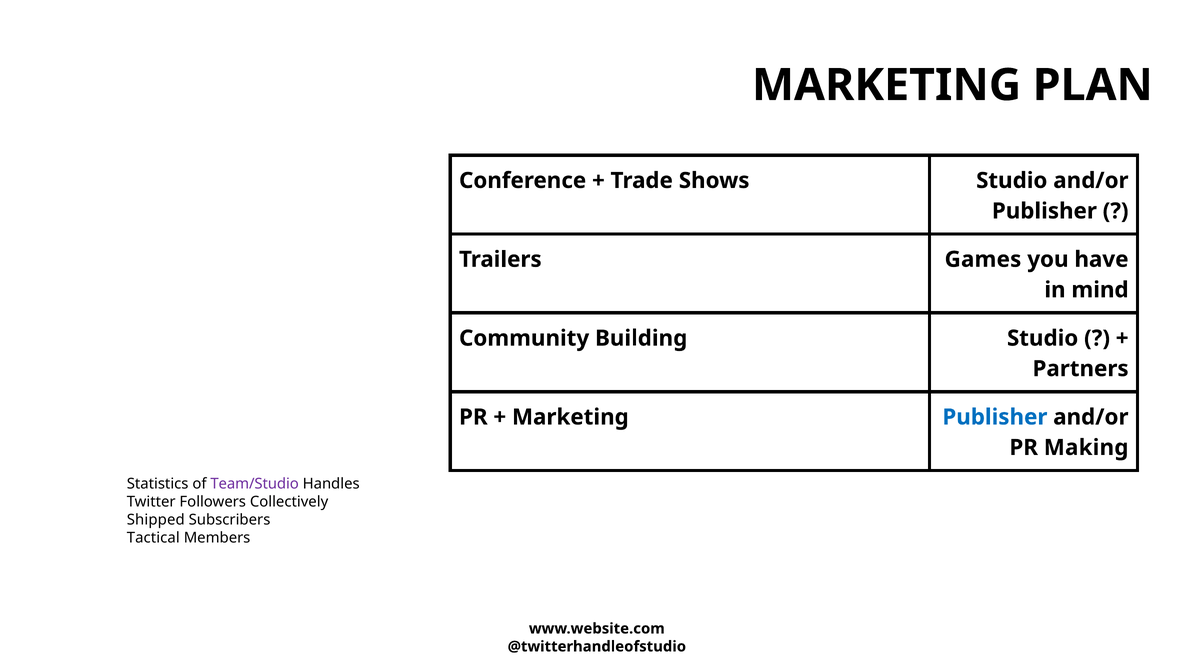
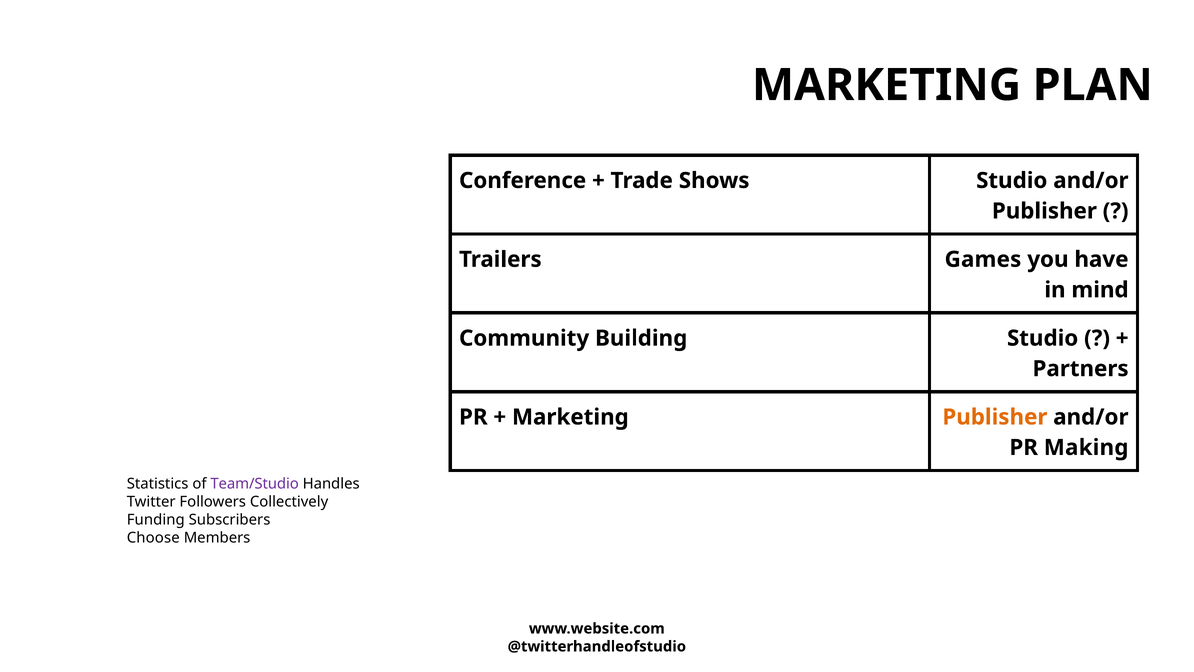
Publisher at (995, 417) colour: blue -> orange
Shipped: Shipped -> Funding
Tactical: Tactical -> Choose
